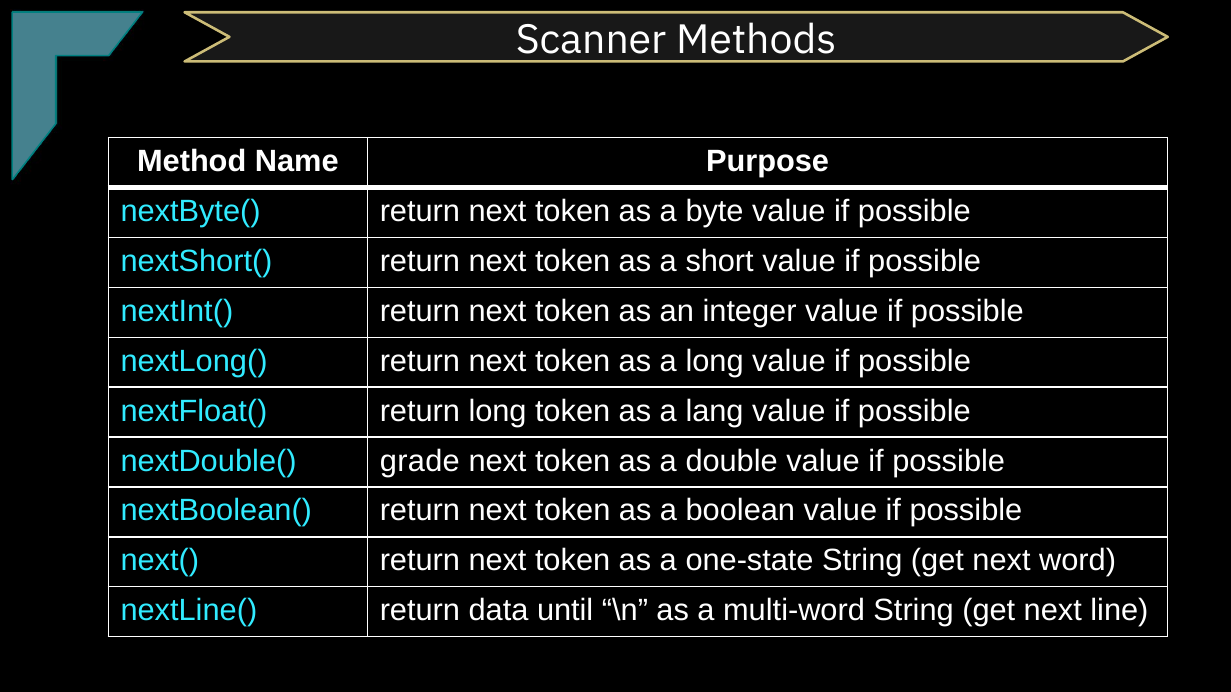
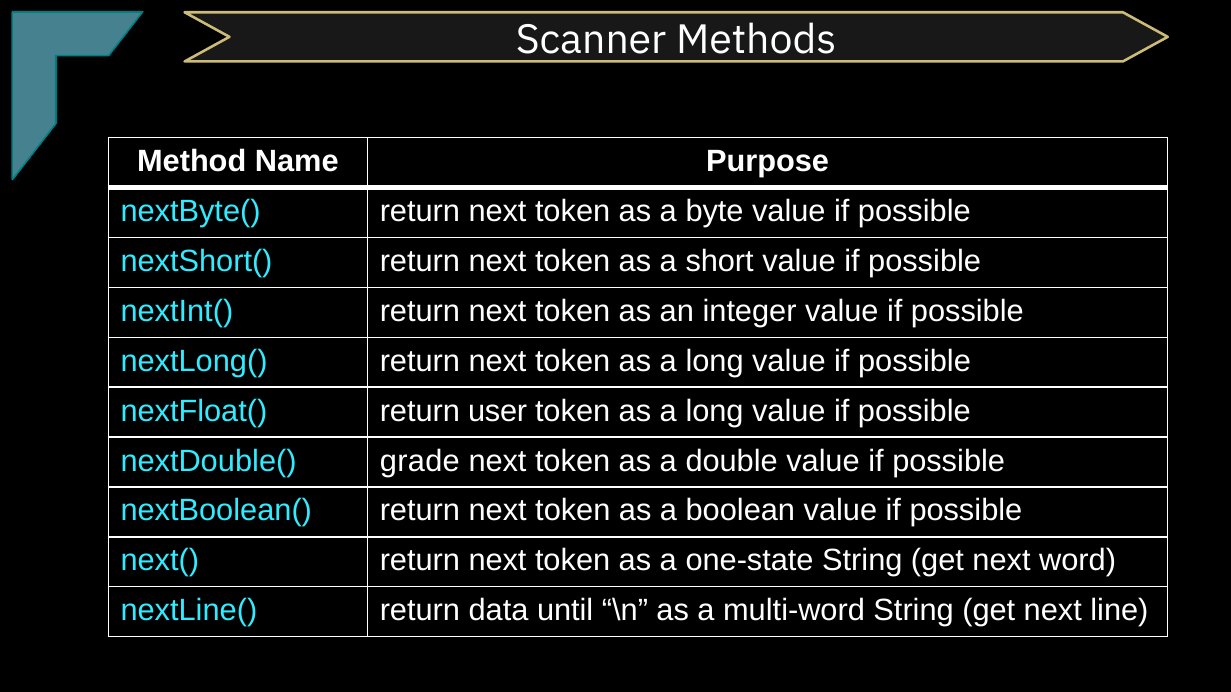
return long: long -> user
lang at (715, 411): lang -> long
